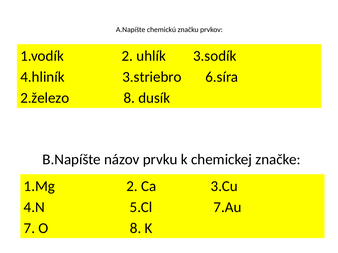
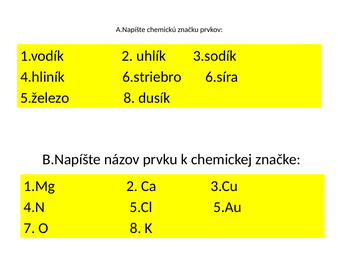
3.striebro: 3.striebro -> 6.striebro
2.železo: 2.železo -> 5.železo
7.Au: 7.Au -> 5.Au
